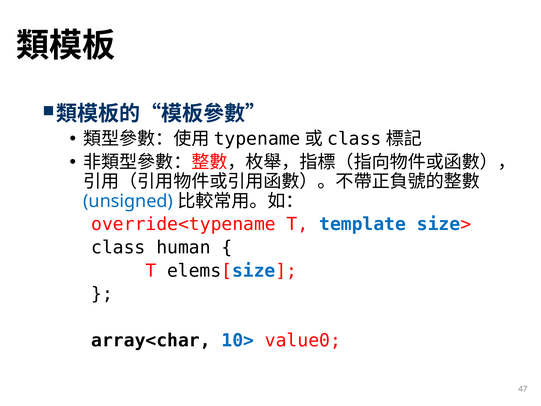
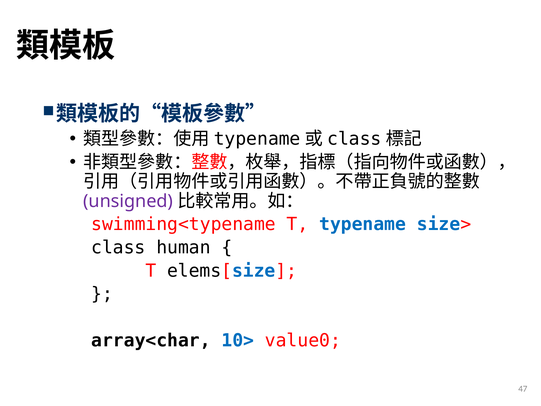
unsigned colour: blue -> purple
override<typename: override<typename -> swimming<typename
template: template -> typename
